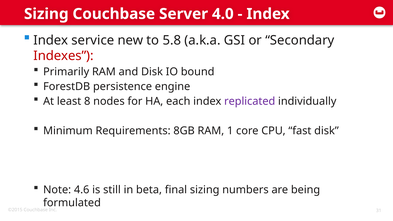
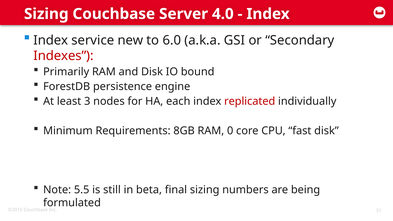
5.8: 5.8 -> 6.0
8: 8 -> 3
replicated colour: purple -> red
1: 1 -> 0
4.6: 4.6 -> 5.5
